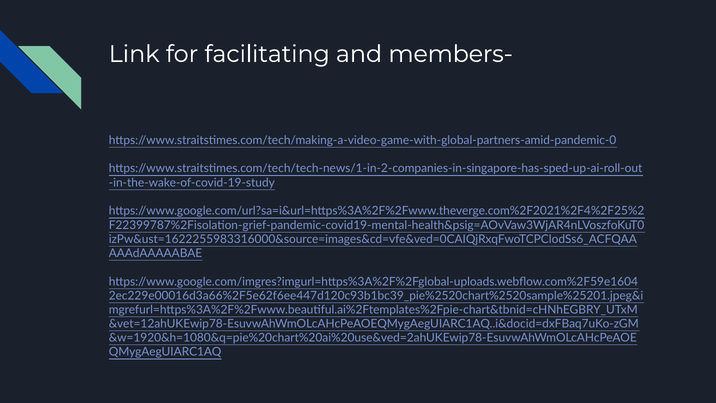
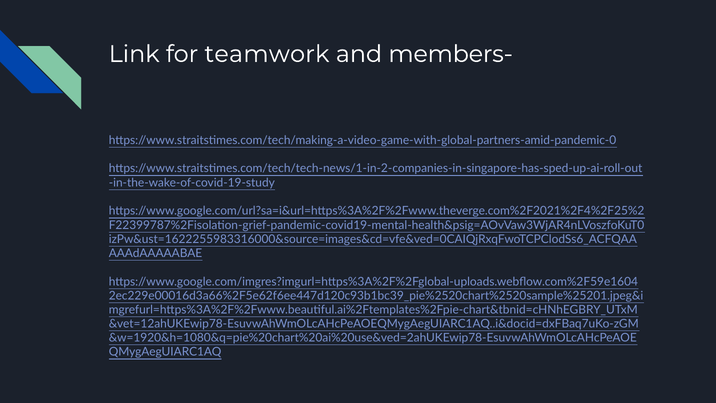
facilitating: facilitating -> teamwork
